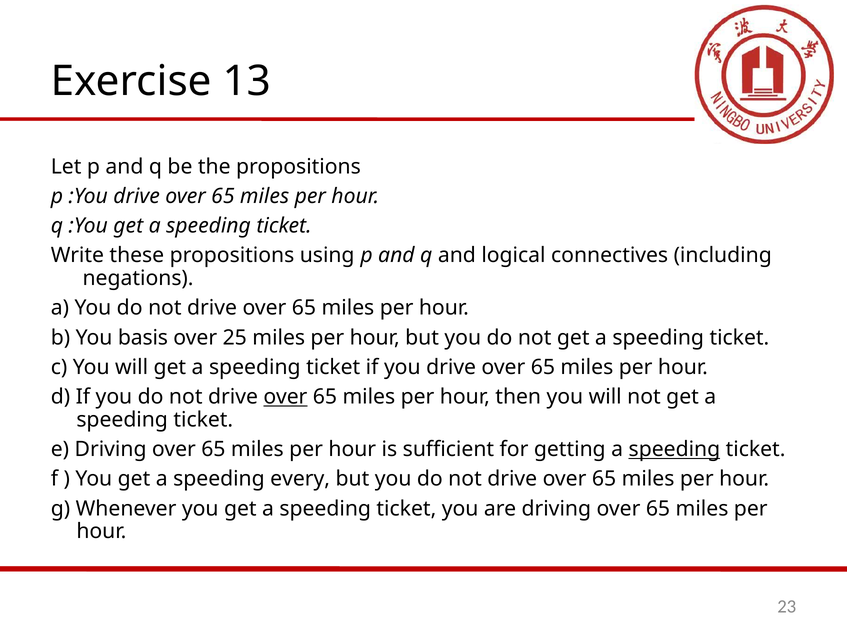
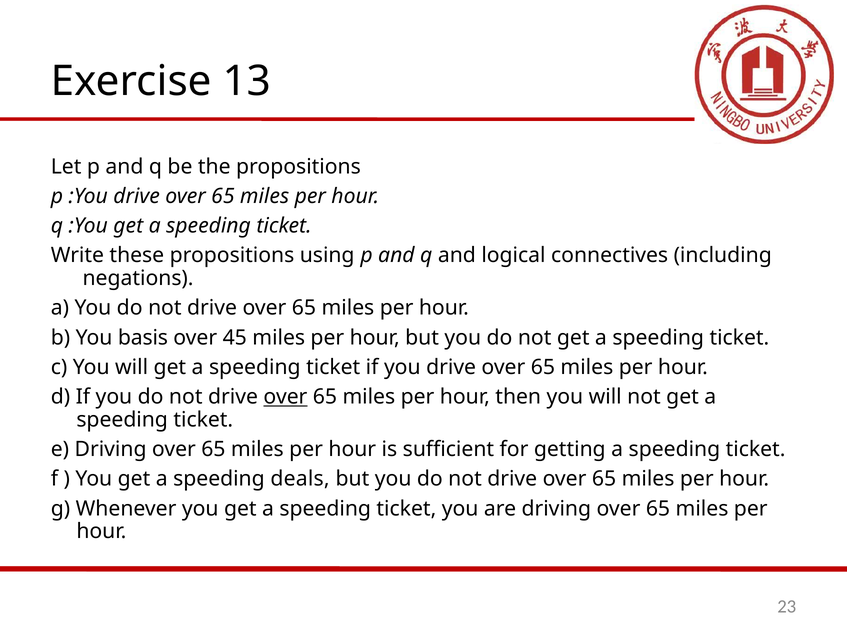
25: 25 -> 45
speeding at (674, 450) underline: present -> none
every: every -> deals
